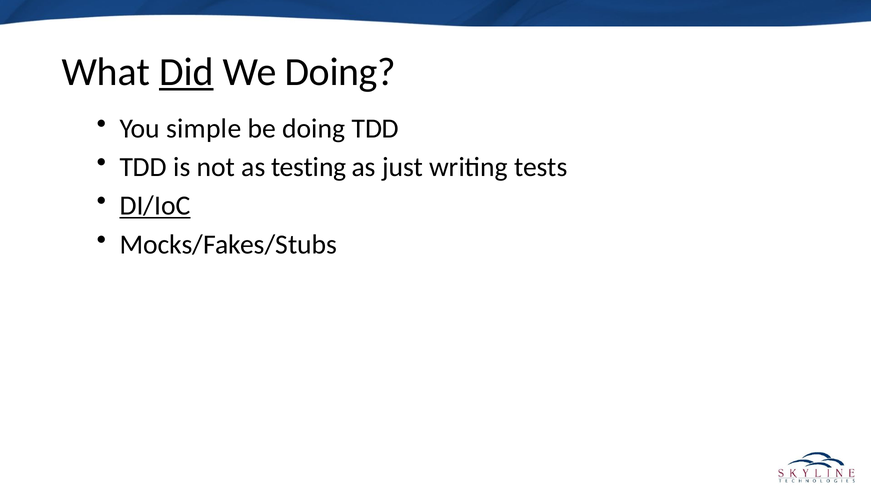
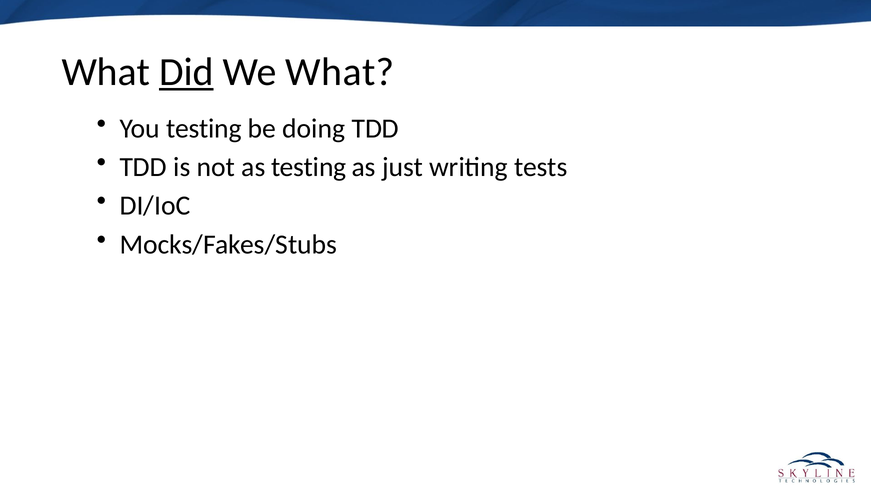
We Doing: Doing -> What
You simple: simple -> testing
DI/IoC underline: present -> none
